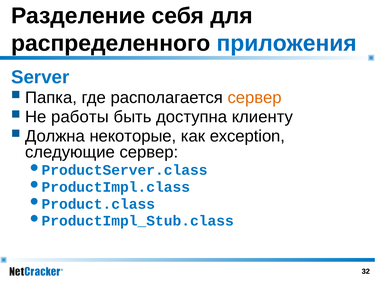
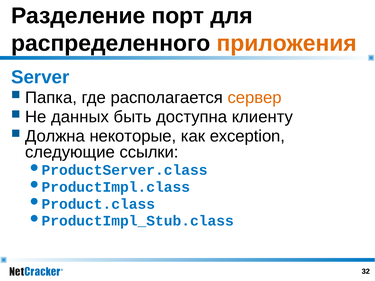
себя: себя -> порт
приложения colour: blue -> orange
работы: работы -> данных
следующие сервер: сервер -> ссылки
